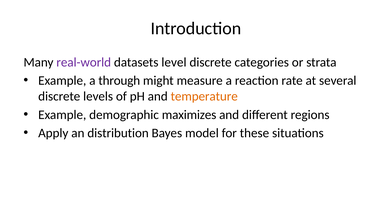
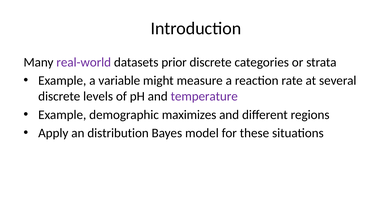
level: level -> prior
through: through -> variable
temperature colour: orange -> purple
